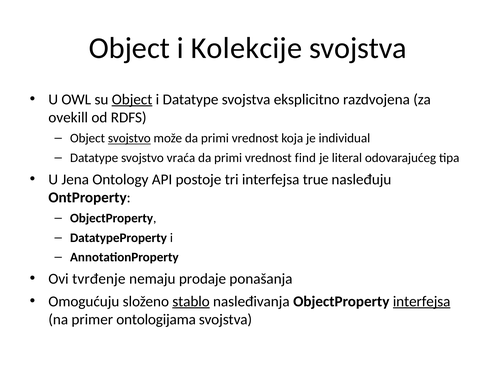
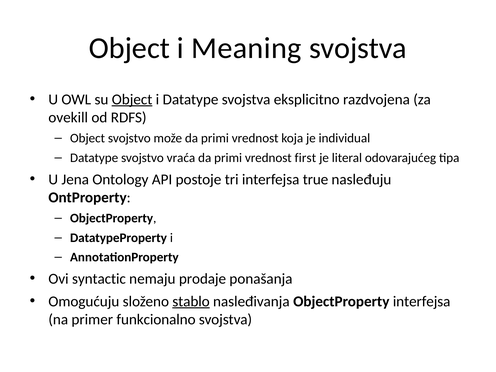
Kolekcije: Kolekcije -> Meaning
svojstvo at (129, 138) underline: present -> none
find: find -> first
tvrđenje: tvrđenje -> syntactic
interfejsa at (422, 301) underline: present -> none
ontologijama: ontologijama -> funkcionalno
